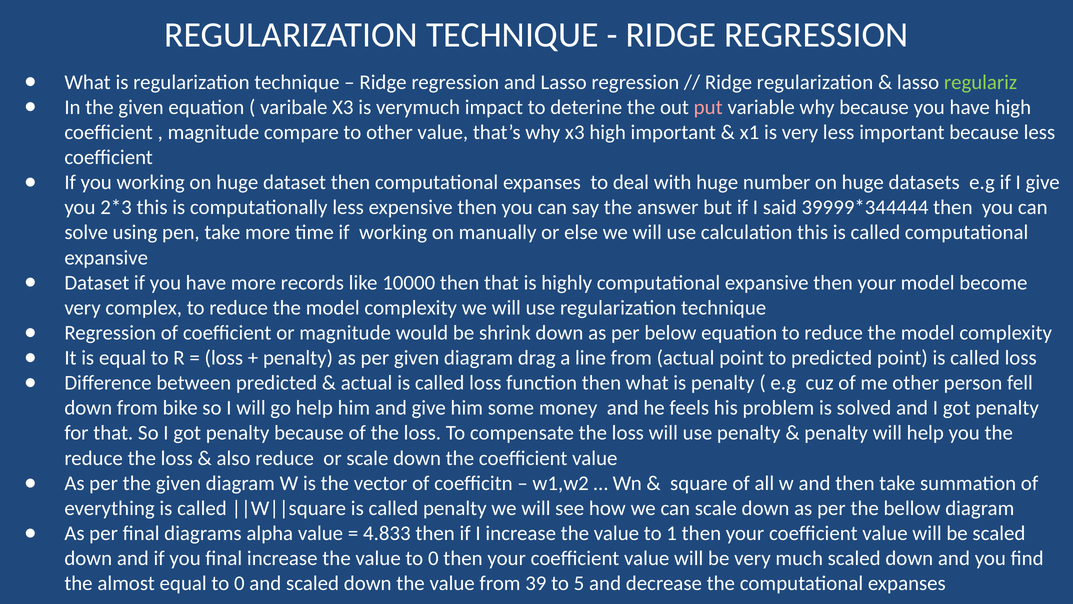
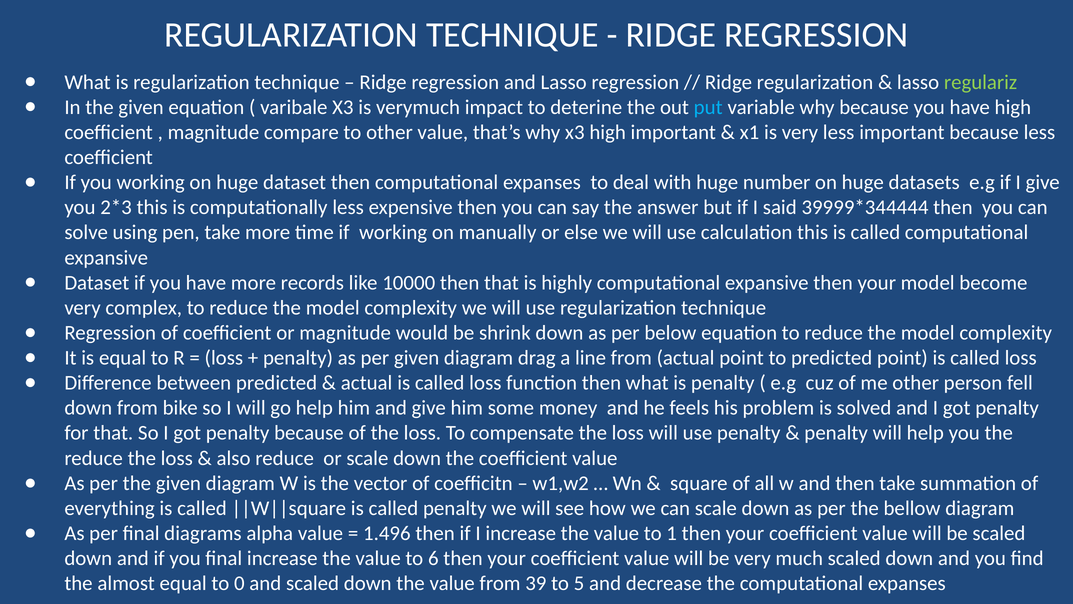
put colour: pink -> light blue
4.833: 4.833 -> 1.496
value to 0: 0 -> 6
